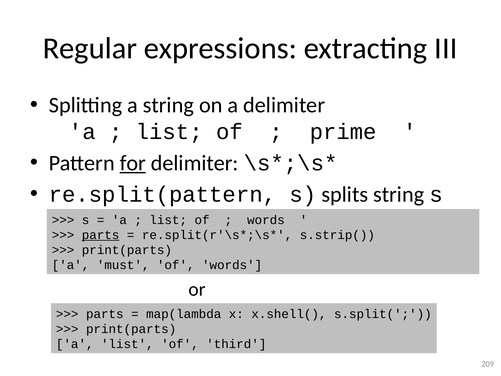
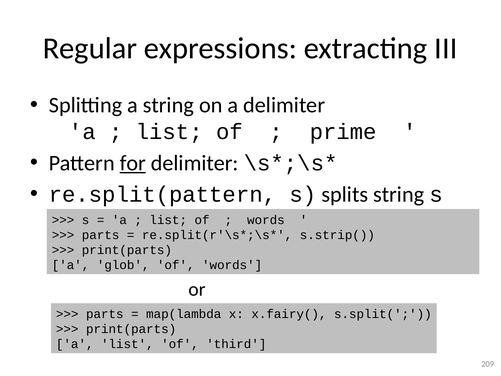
parts at (101, 235) underline: present -> none
must: must -> glob
x.shell(: x.shell( -> x.fairy(
